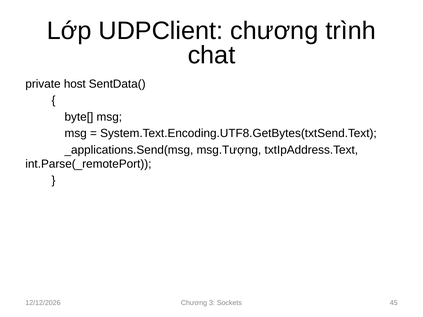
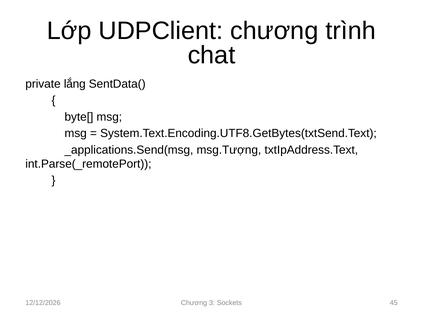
host: host -> lắng
